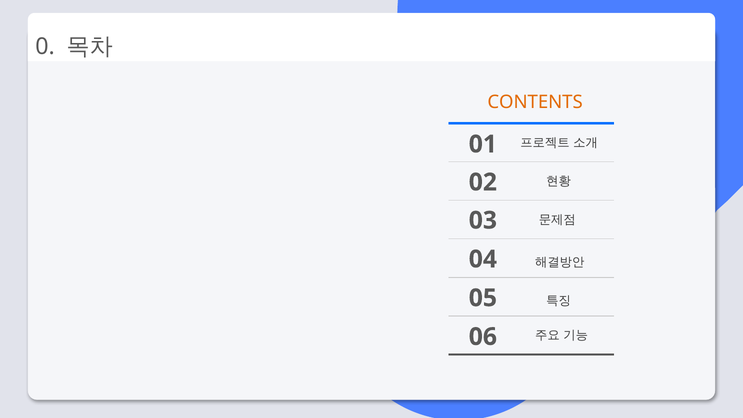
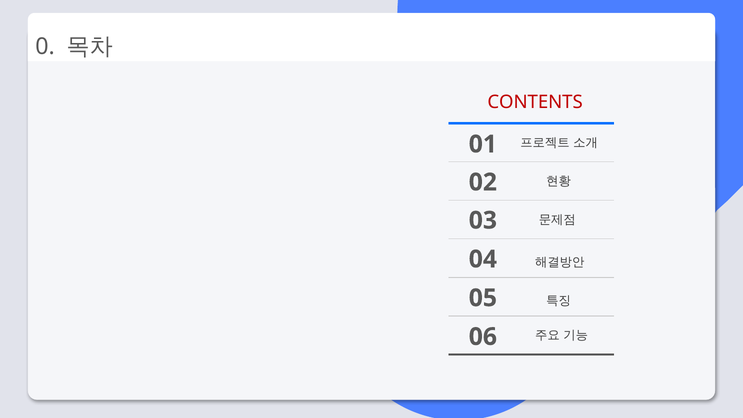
CONTENTS colour: orange -> red
